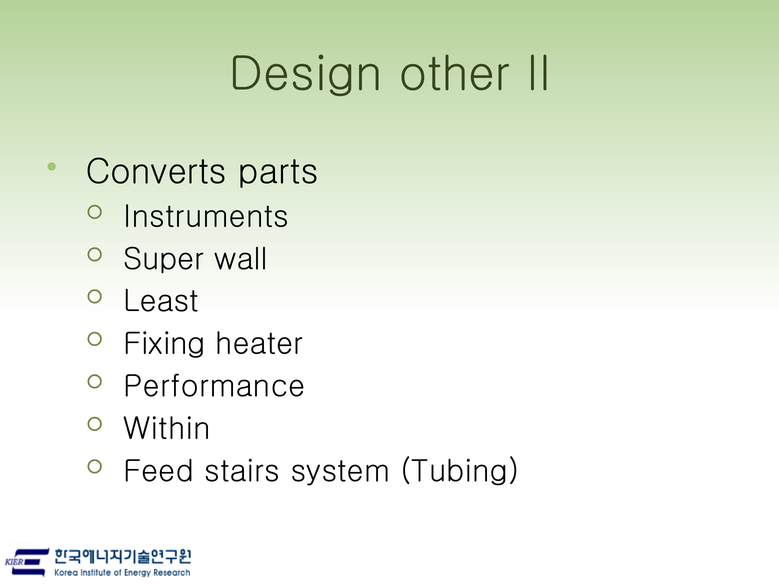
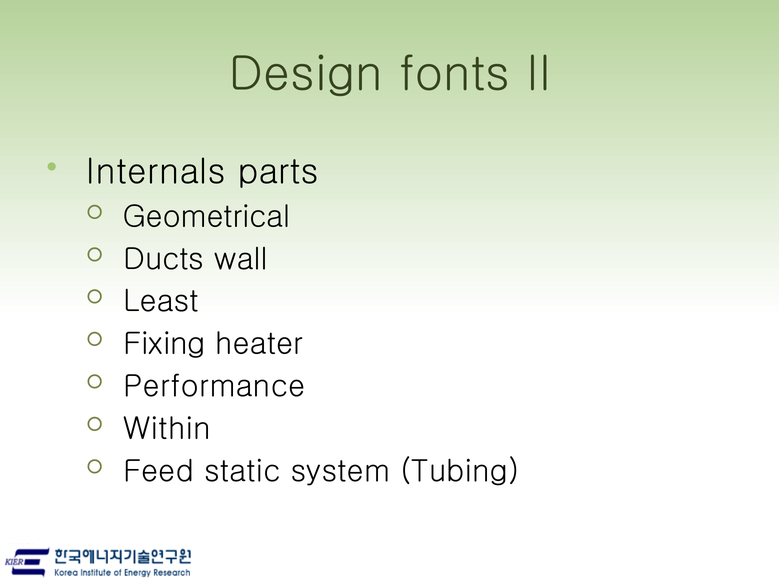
other: other -> fonts
Converts: Converts -> Internals
Instruments: Instruments -> Geometrical
Super: Super -> Ducts
stairs: stairs -> static
